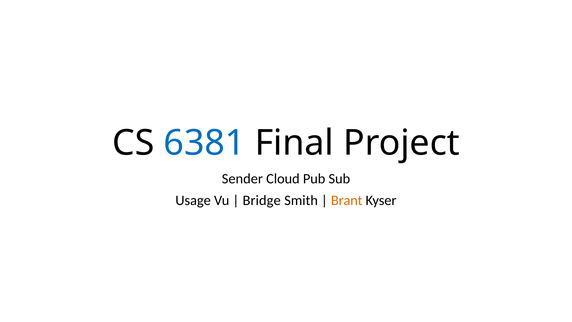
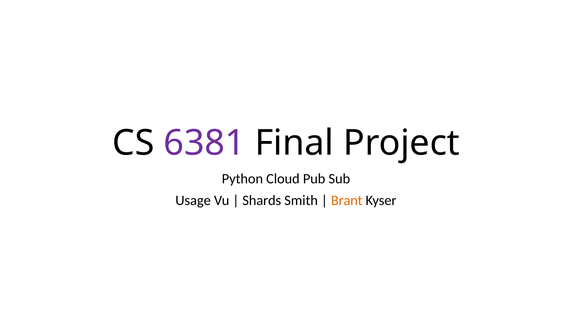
6381 colour: blue -> purple
Sender: Sender -> Python
Bridge: Bridge -> Shards
